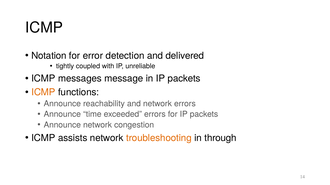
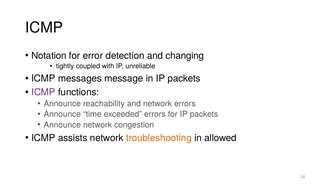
delivered: delivered -> changing
ICMP at (43, 93) colour: orange -> purple
through: through -> allowed
